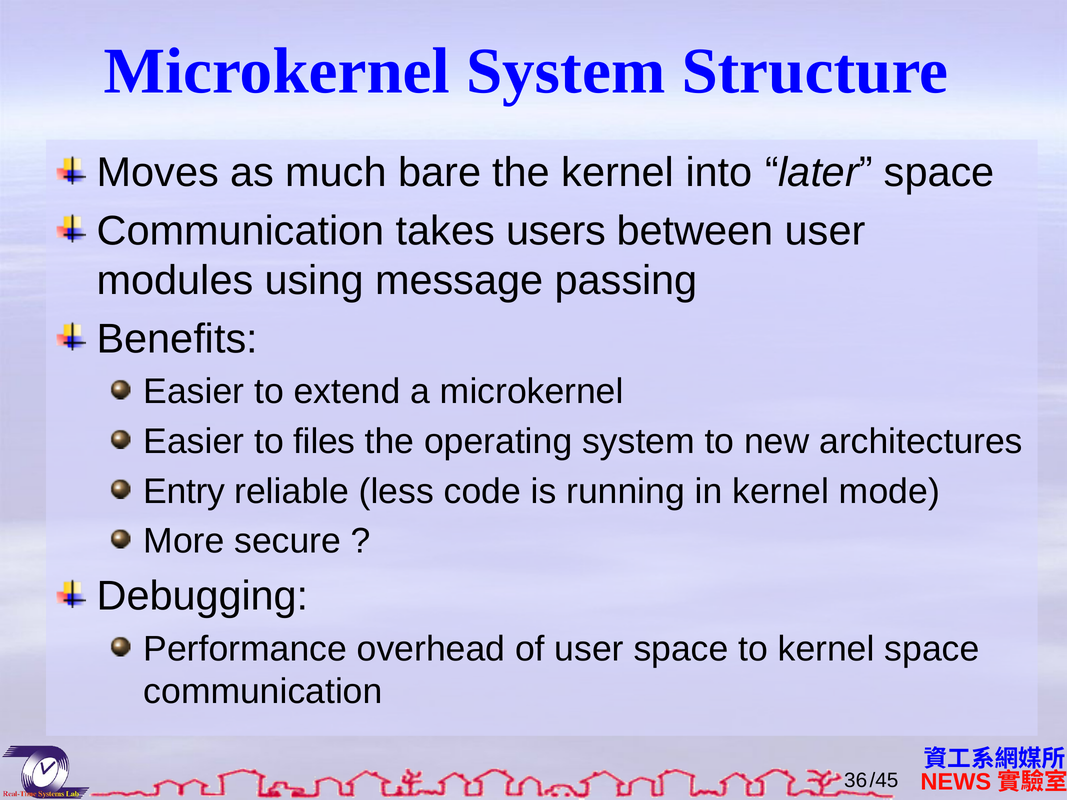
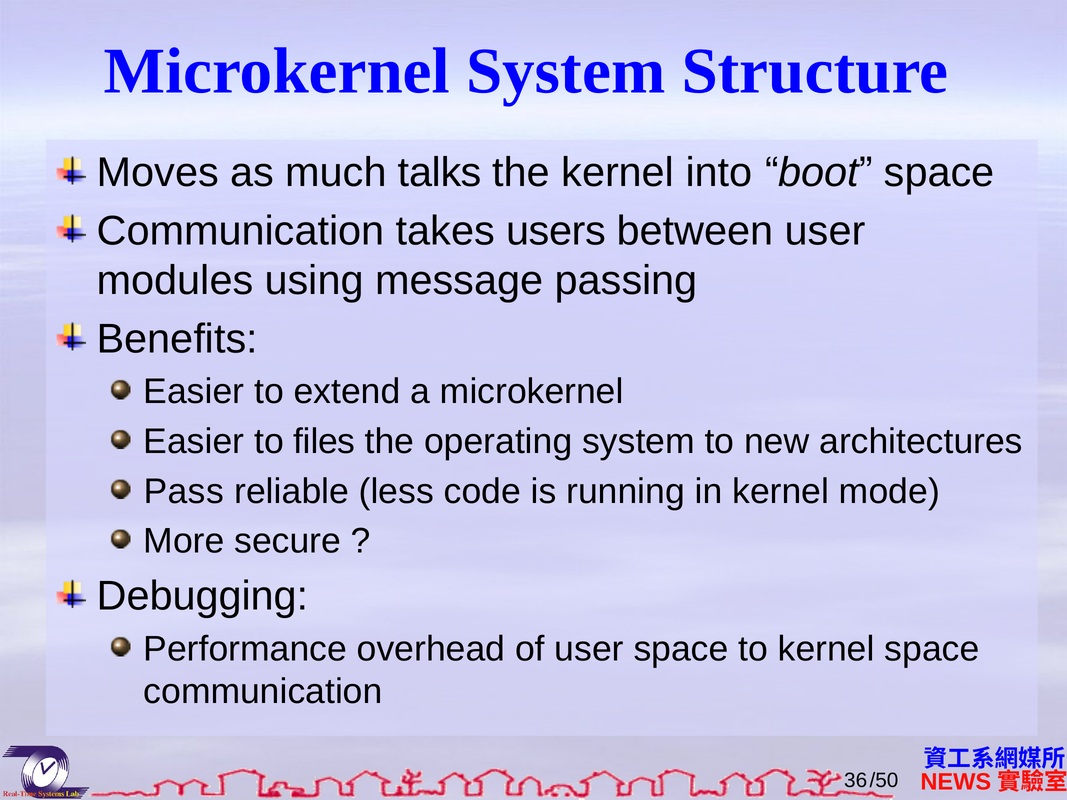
bare: bare -> talks
later: later -> boot
Entry: Entry -> Pass
/45: /45 -> /50
